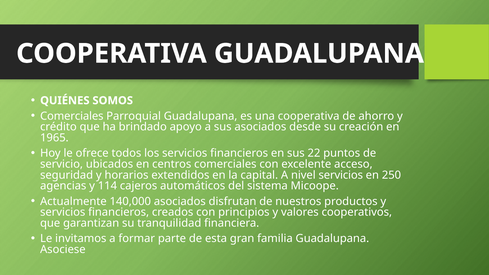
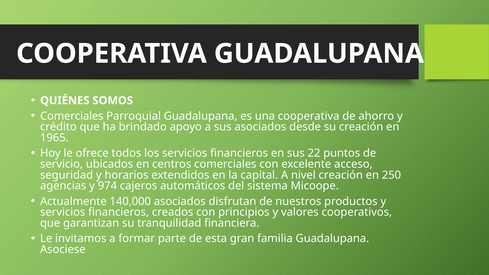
nivel servicios: servicios -> creación
114: 114 -> 974
